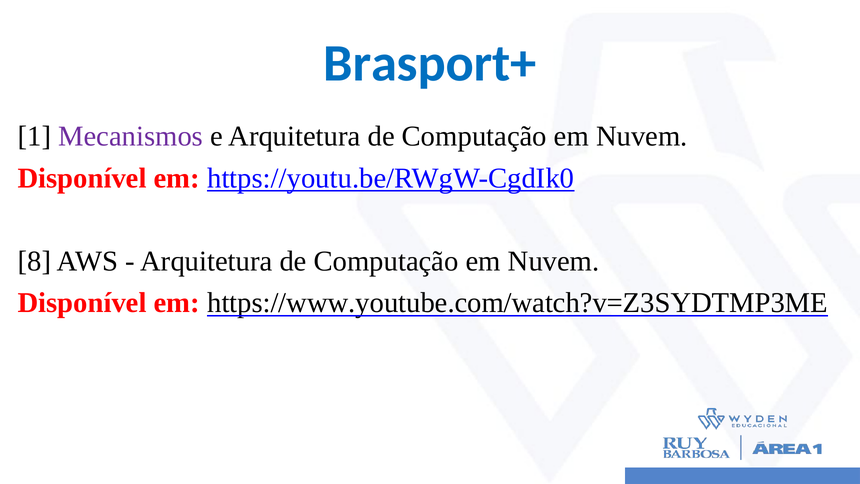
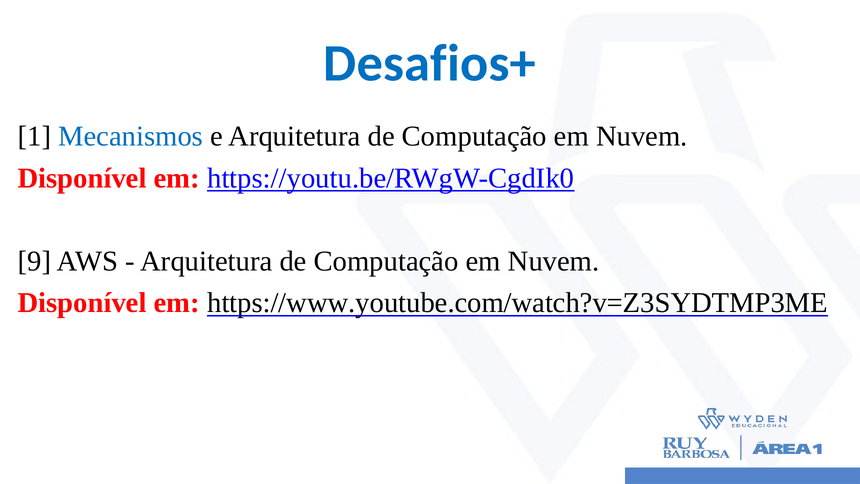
Brasport+: Brasport+ -> Desafios+
Mecanismos colour: purple -> blue
8: 8 -> 9
